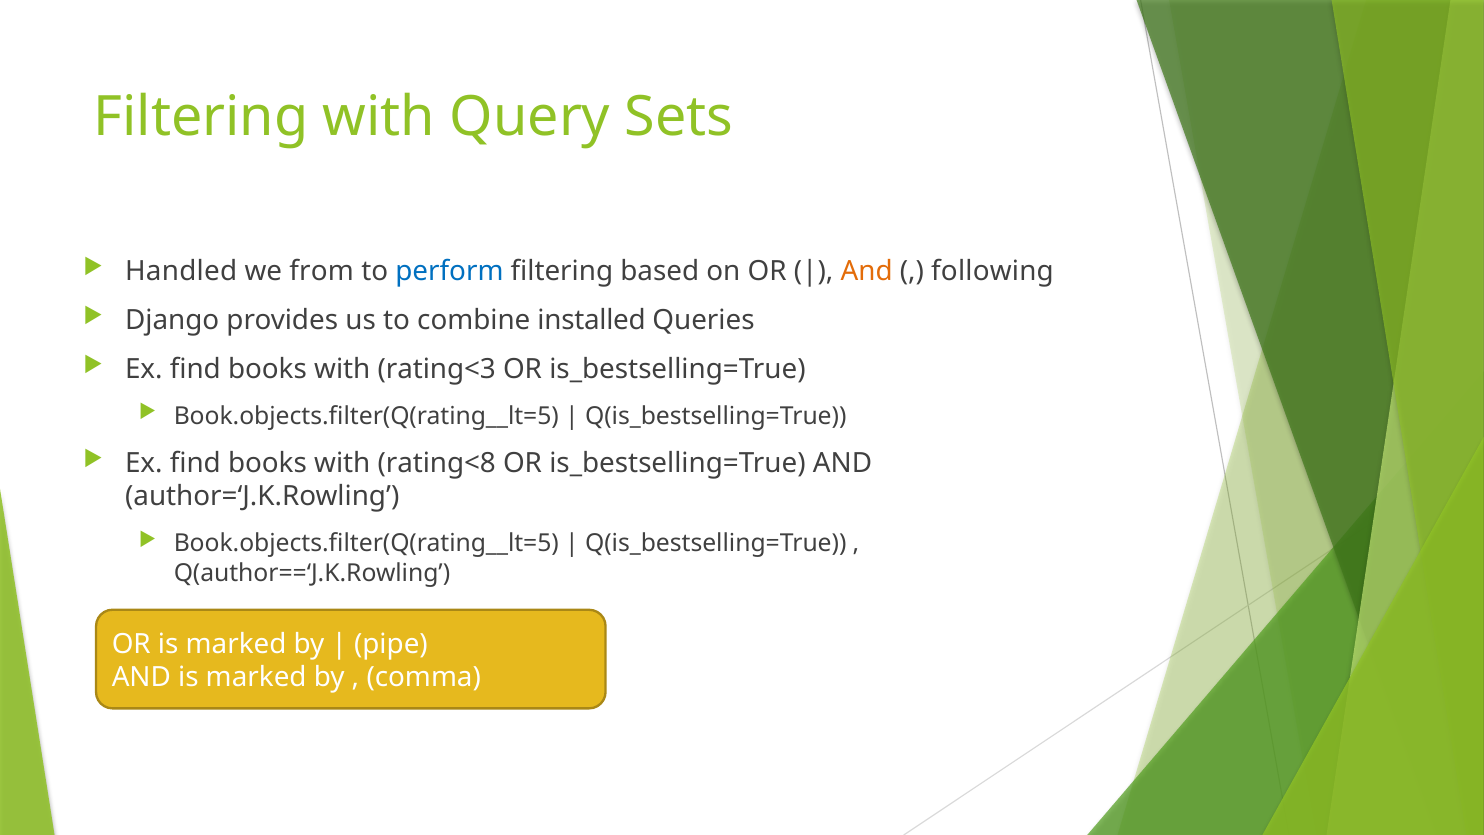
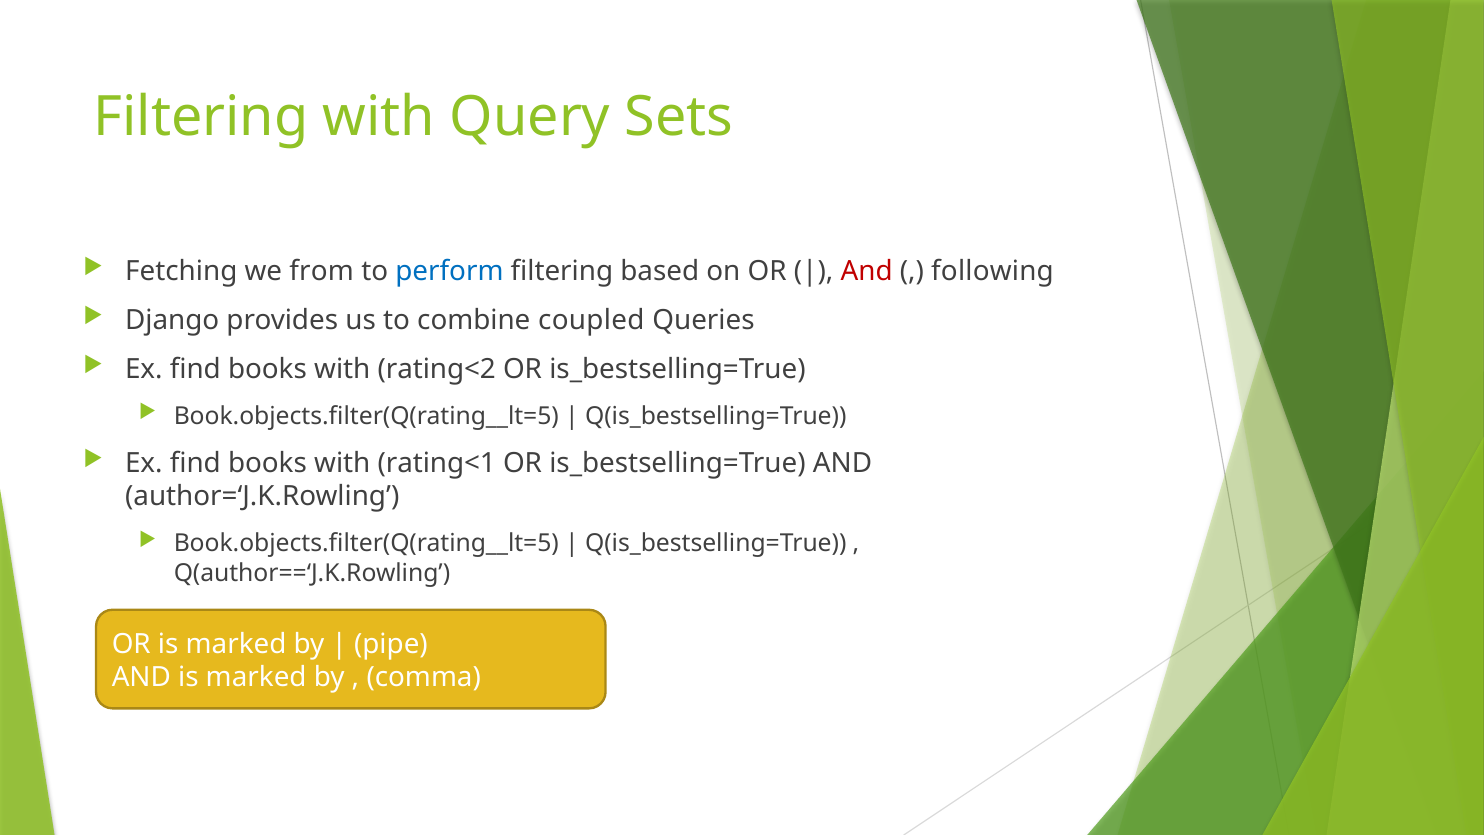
Handled: Handled -> Fetching
And at (867, 271) colour: orange -> red
installed: installed -> coupled
rating<3: rating<3 -> rating<2
rating<8: rating<8 -> rating<1
